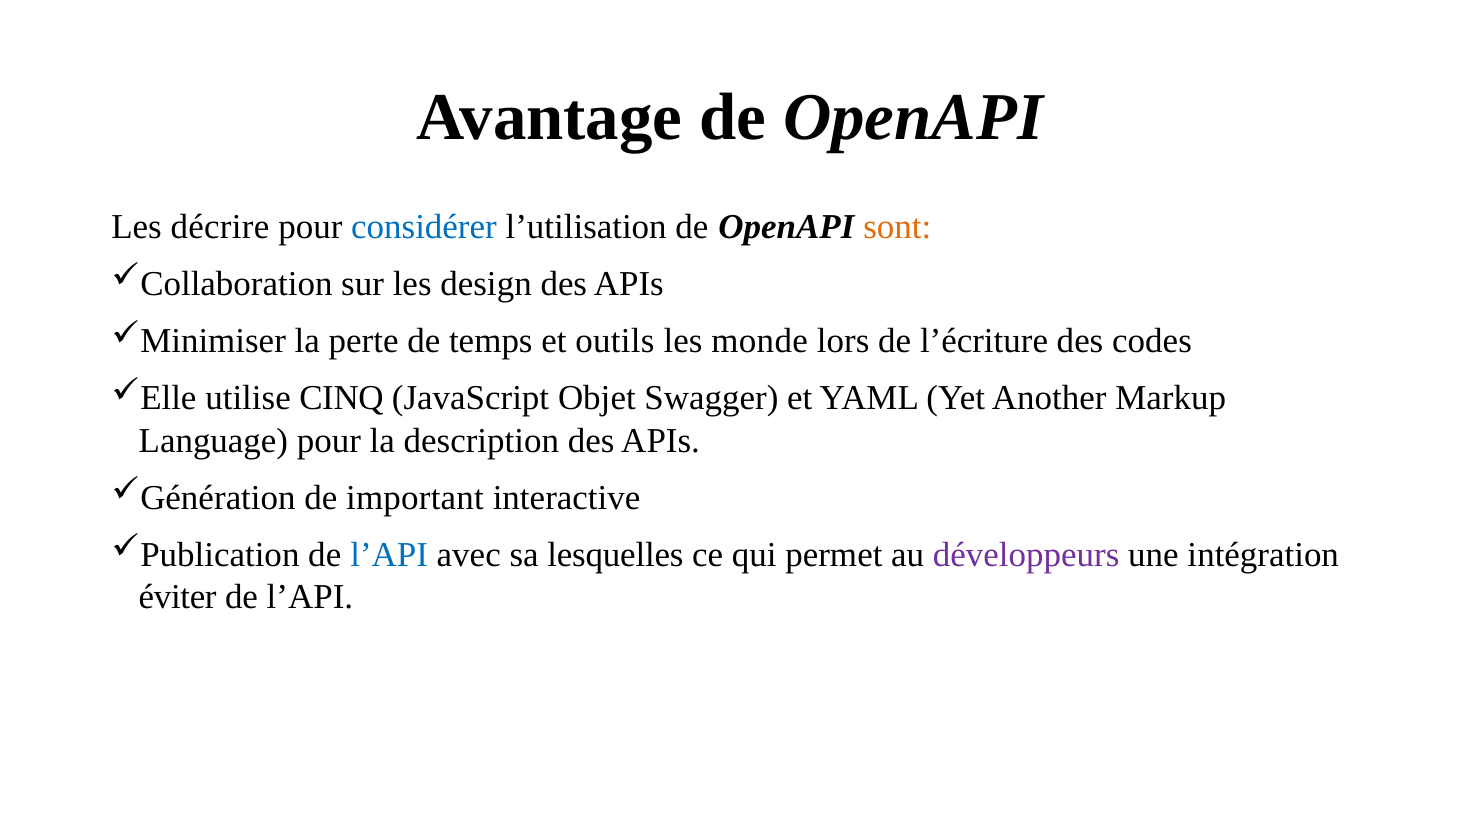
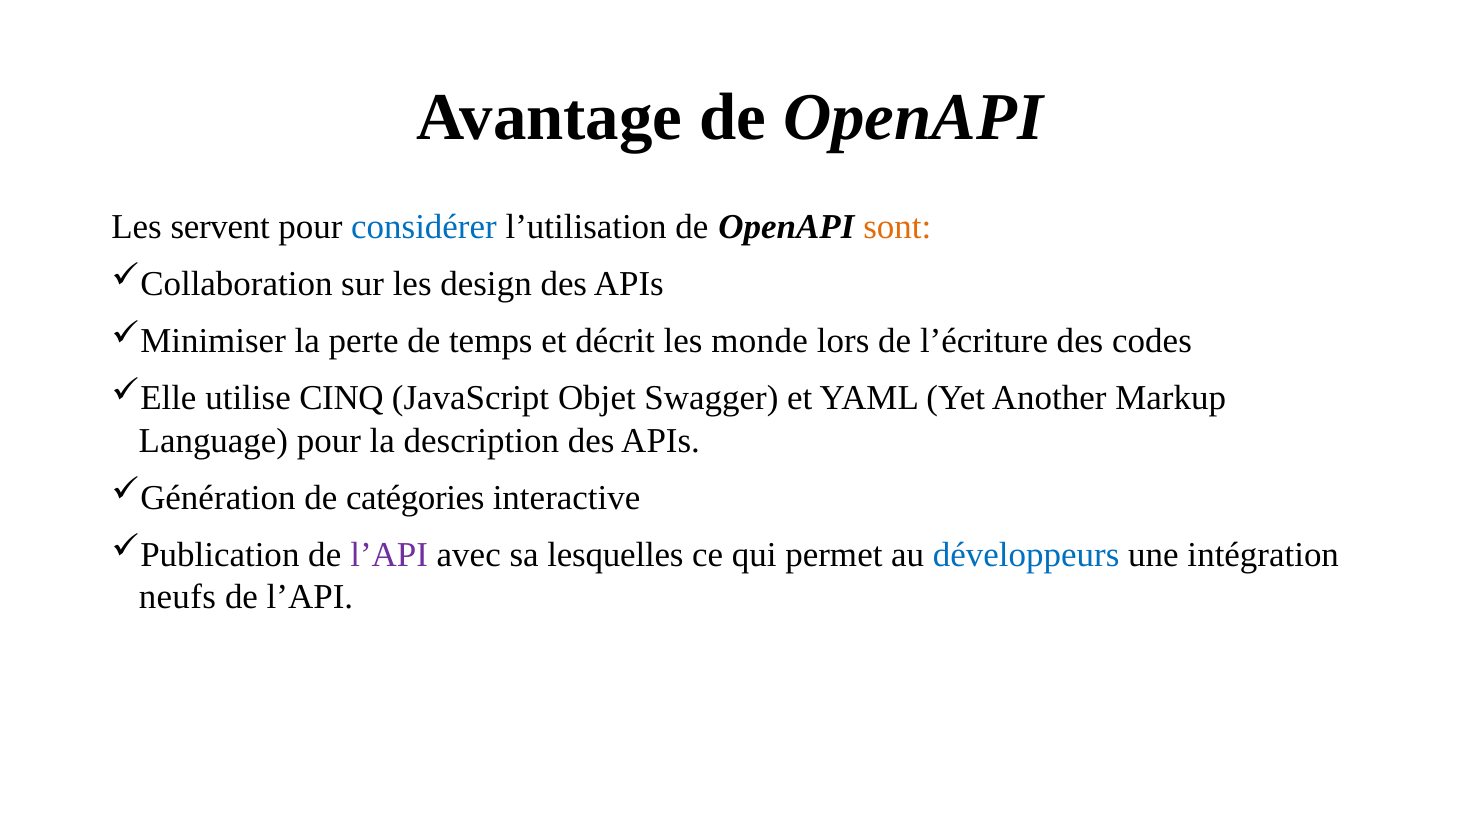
décrire: décrire -> servent
outils: outils -> décrit
important: important -> catégories
l’API at (389, 555) colour: blue -> purple
développeurs colour: purple -> blue
éviter: éviter -> neufs
